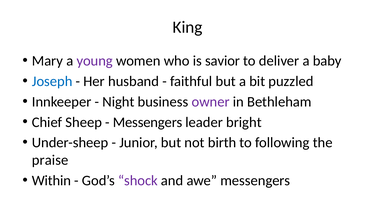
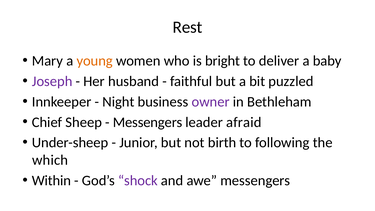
King: King -> Rest
young colour: purple -> orange
savior: savior -> bright
Joseph colour: blue -> purple
bright: bright -> afraid
praise: praise -> which
